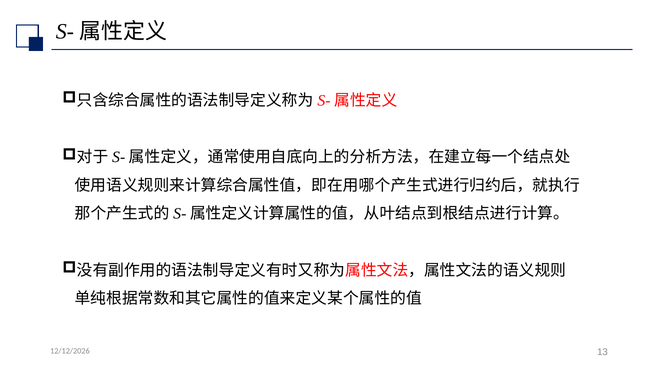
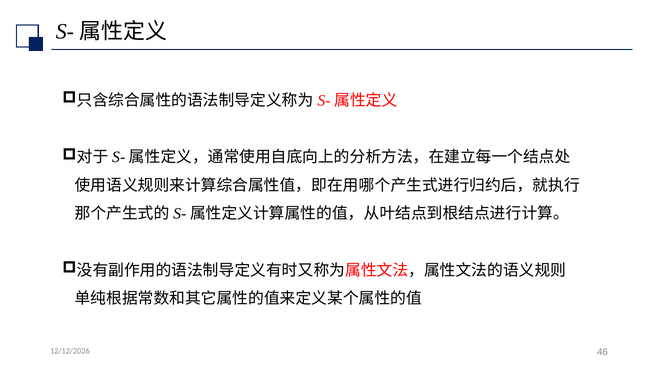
13: 13 -> 46
